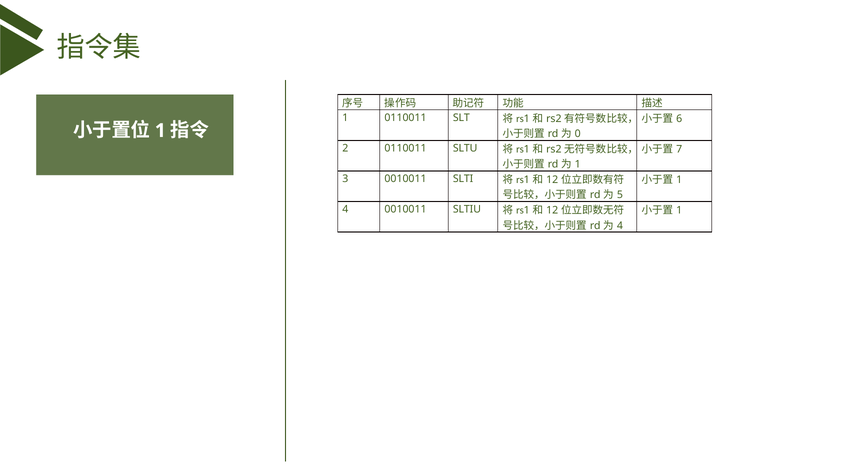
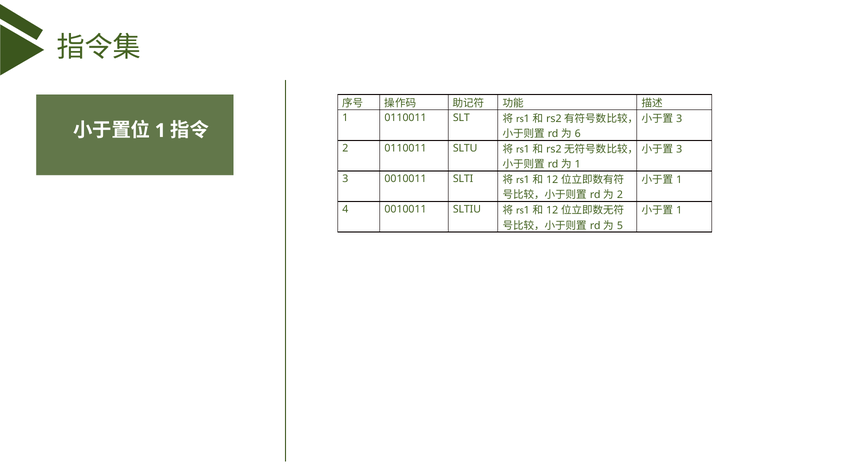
6 at (679, 119): 6 -> 3
0: 0 -> 6
7 at (679, 149): 7 -> 3
5 at (620, 195): 5 -> 2
4 at (620, 226): 4 -> 5
